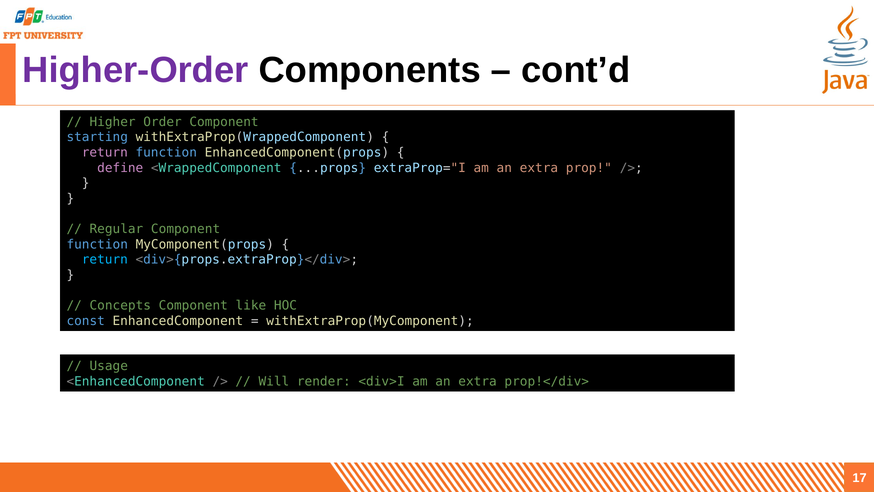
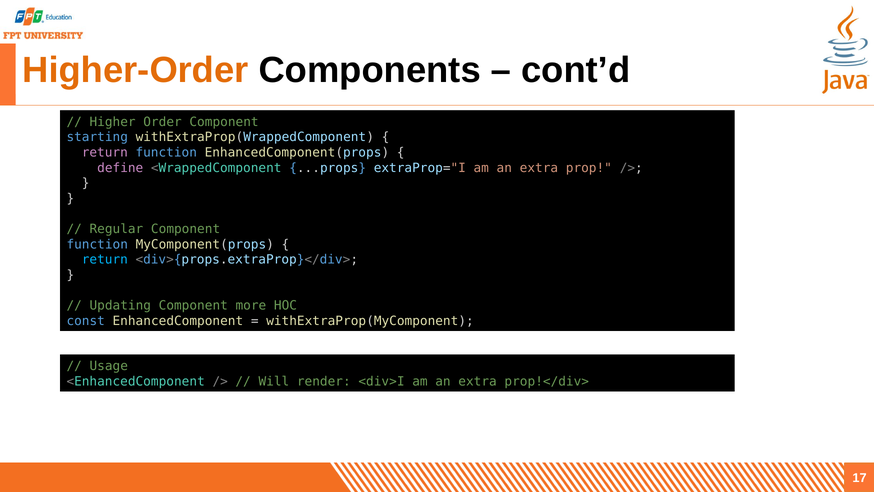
Higher-Order colour: purple -> orange
Concepts: Concepts -> Updating
like: like -> more
